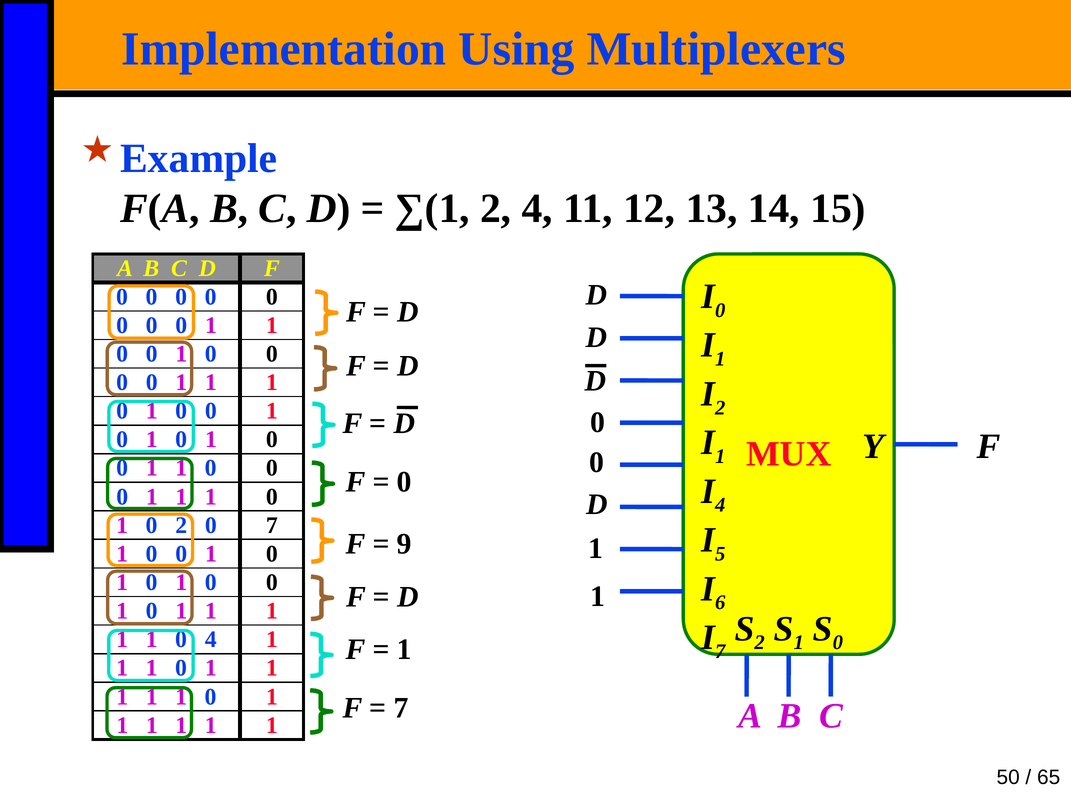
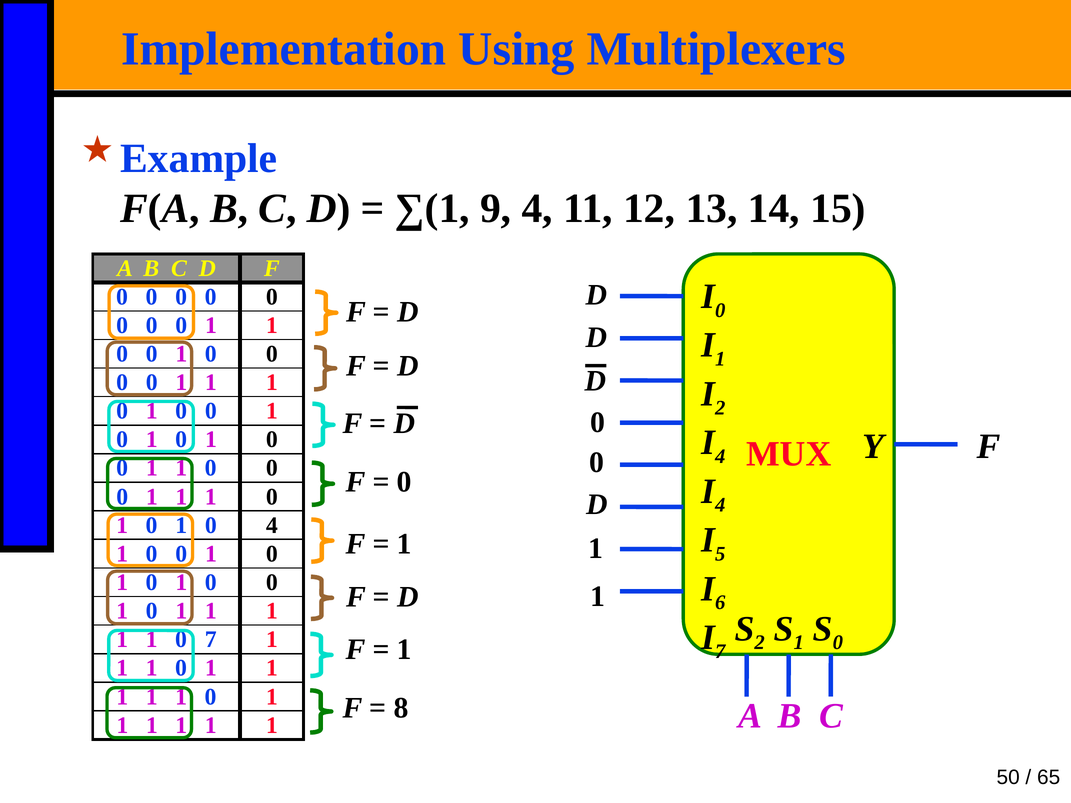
∑(1 2: 2 -> 9
1 at (720, 457): 1 -> 4
2 at (181, 525): 2 -> 1
0 7: 7 -> 4
9 at (404, 544): 9 -> 1
0 4: 4 -> 7
7 at (401, 708): 7 -> 8
